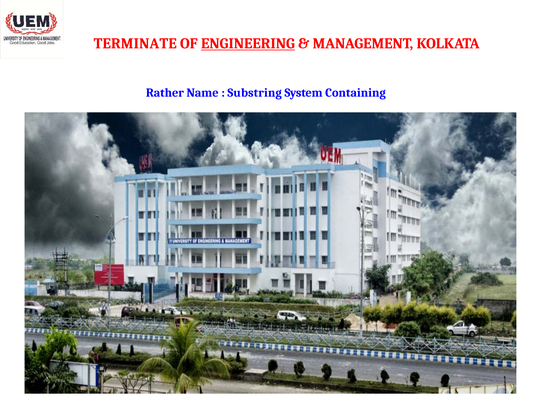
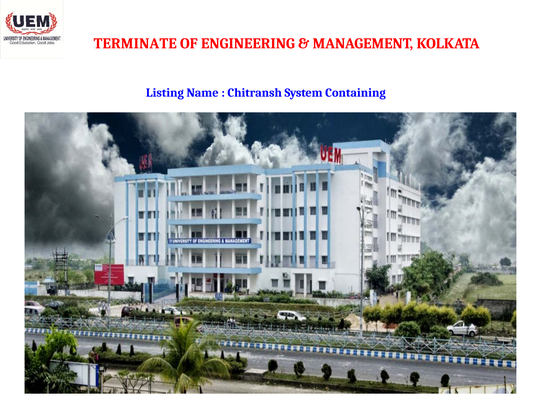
ENGINEERING underline: present -> none
Rather: Rather -> Listing
Substring: Substring -> Chitransh
